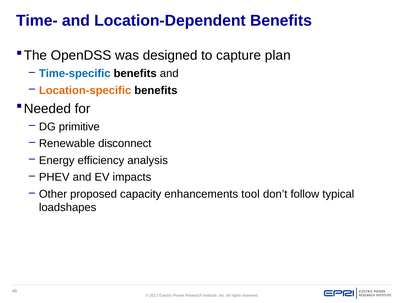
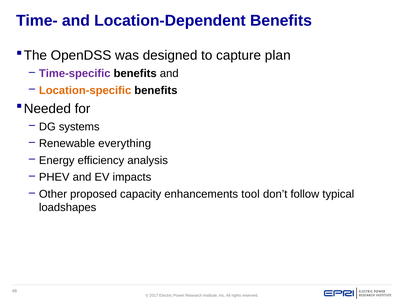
Time-specific colour: blue -> purple
primitive: primitive -> systems
disconnect: disconnect -> everything
